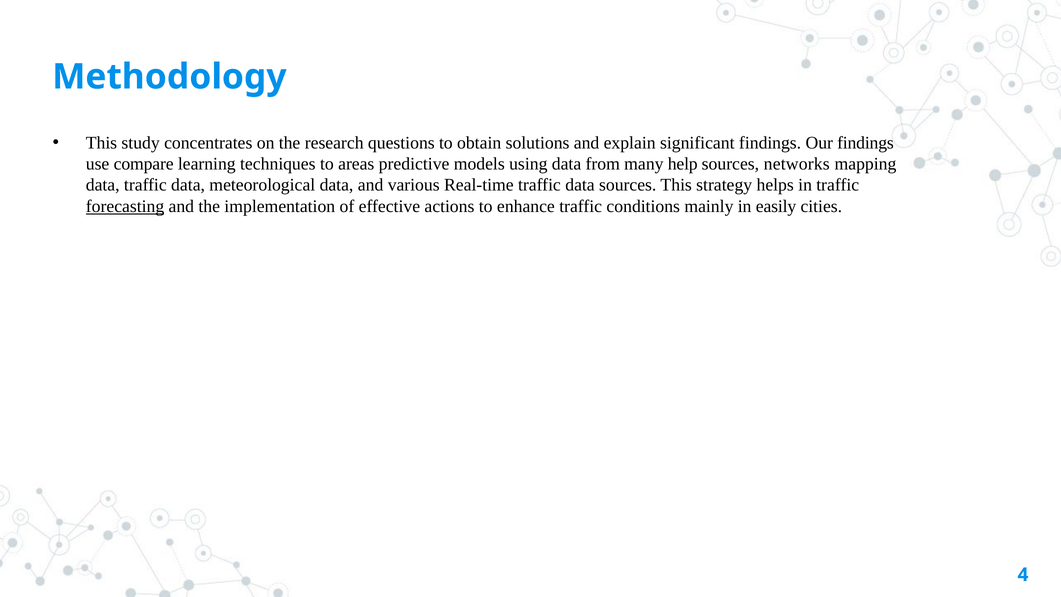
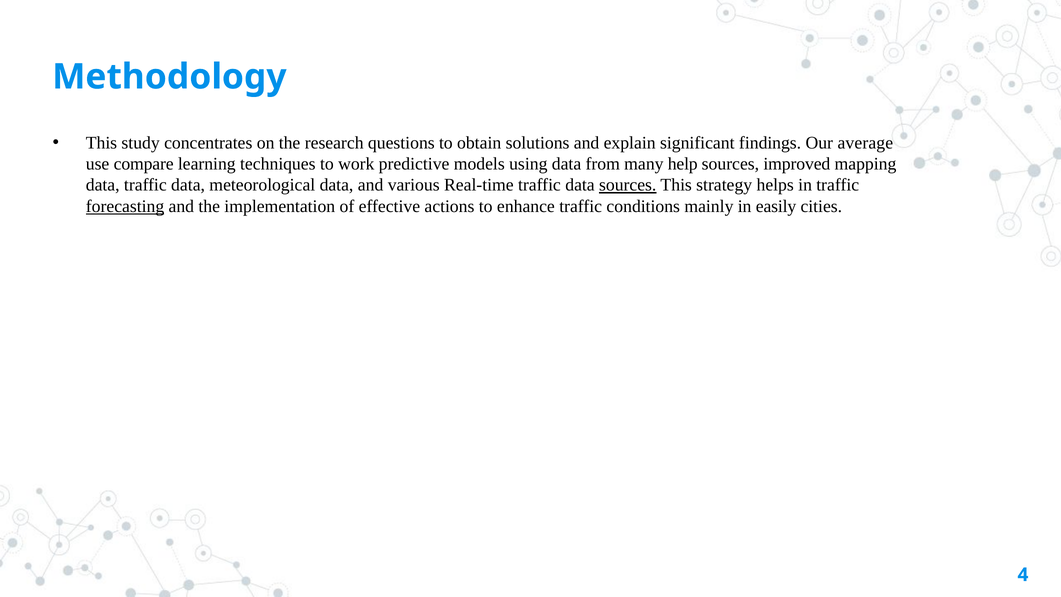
Our findings: findings -> average
areas: areas -> work
networks: networks -> improved
sources at (628, 185) underline: none -> present
